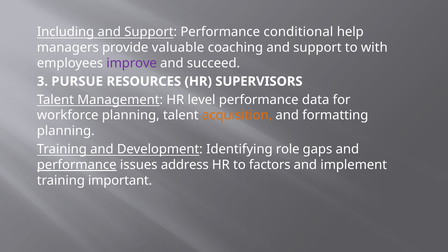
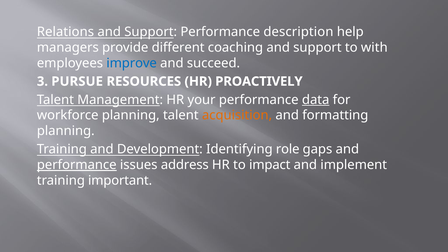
Including: Including -> Relations
conditional: conditional -> description
valuable: valuable -> different
improve colour: purple -> blue
SUPERVISORS: SUPERVISORS -> PROACTIVELY
level: level -> your
data underline: none -> present
factors: factors -> impact
